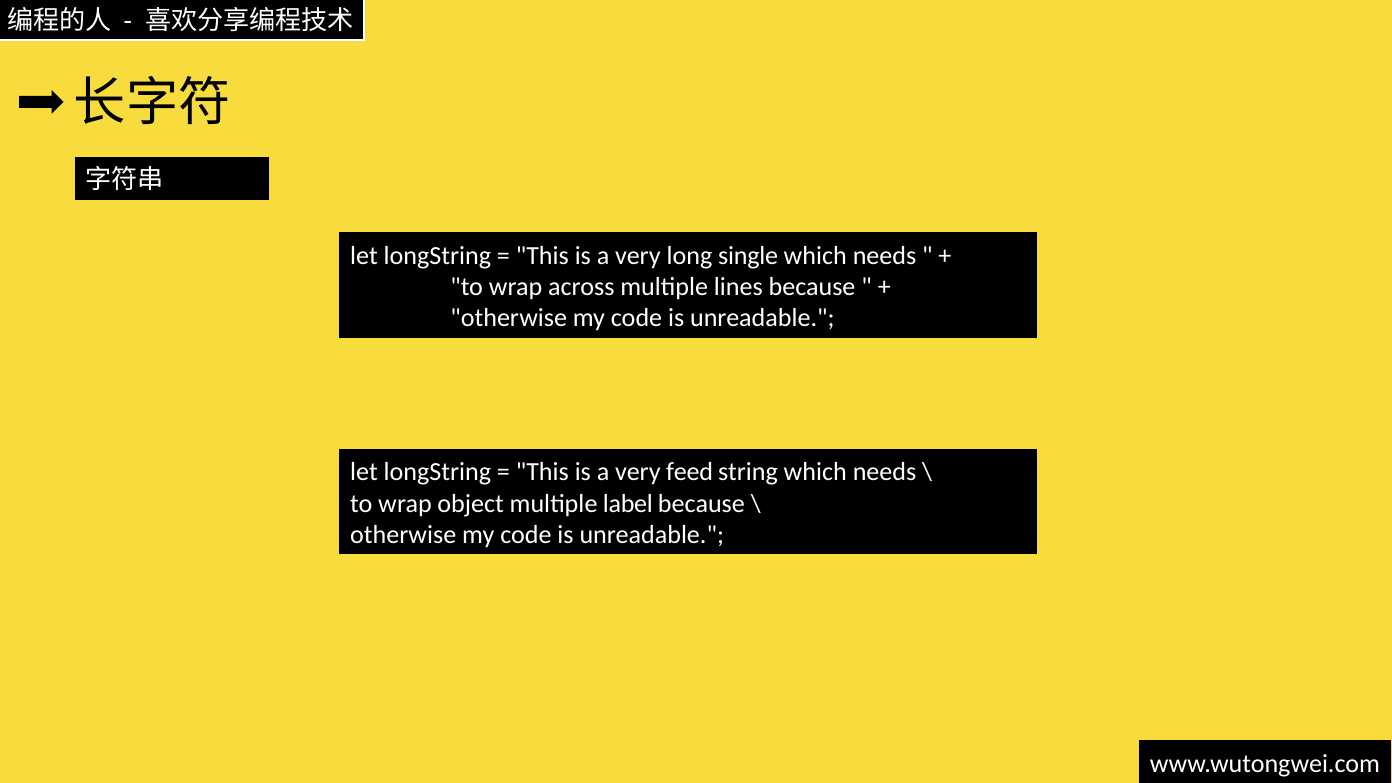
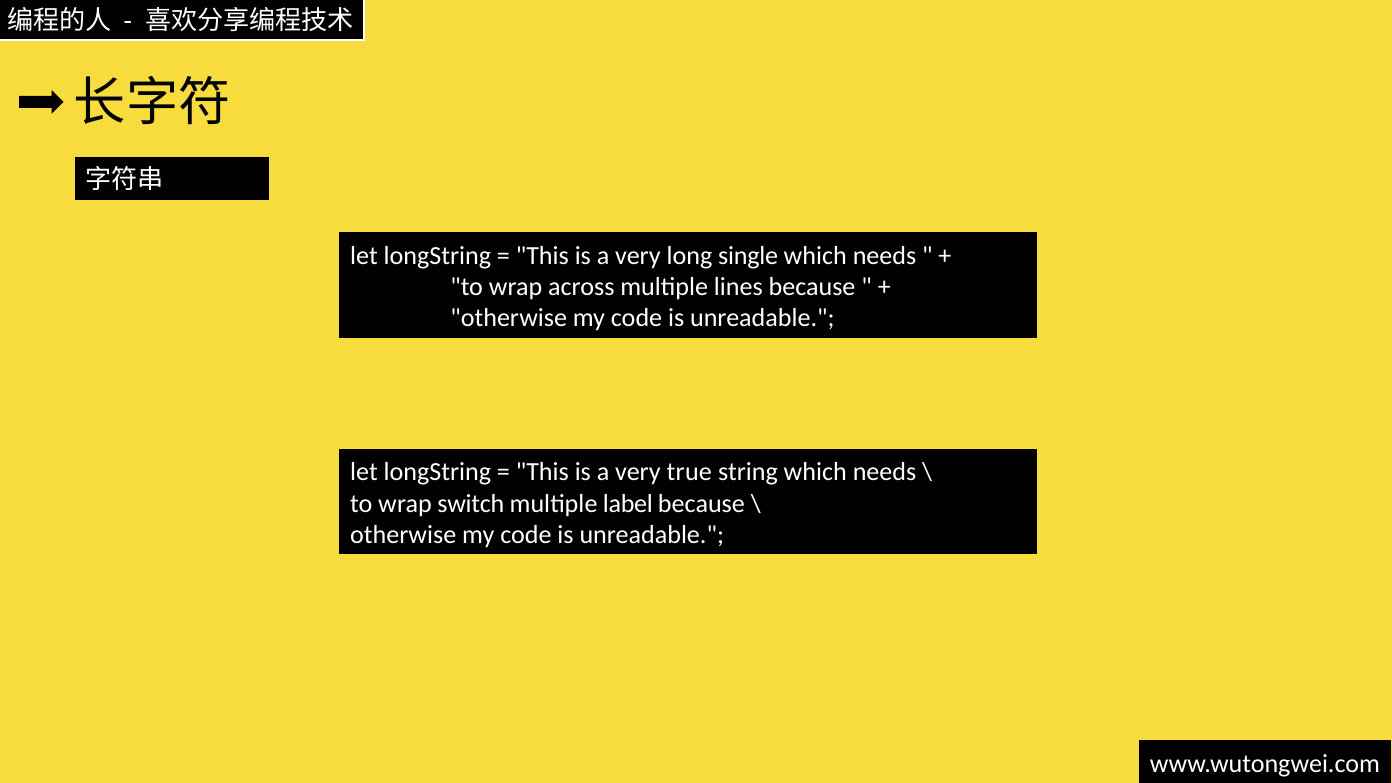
feed: feed -> true
object: object -> switch
